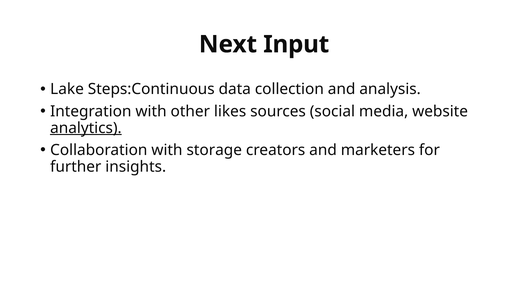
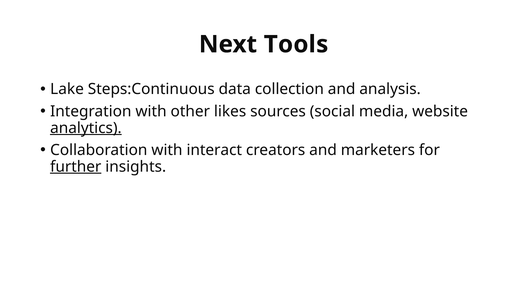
Input: Input -> Tools
storage: storage -> interact
further underline: none -> present
